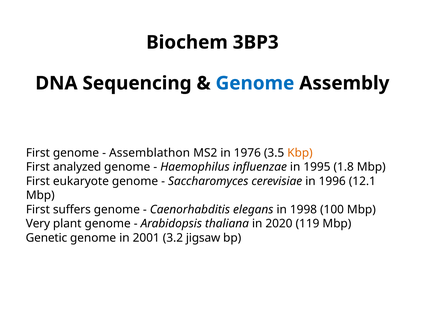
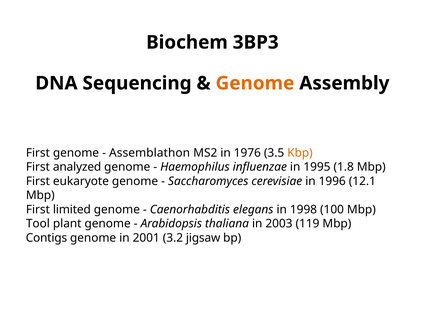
Genome at (255, 83) colour: blue -> orange
suffers: suffers -> limited
Very: Very -> Tool
2020: 2020 -> 2003
Genetic: Genetic -> Contigs
